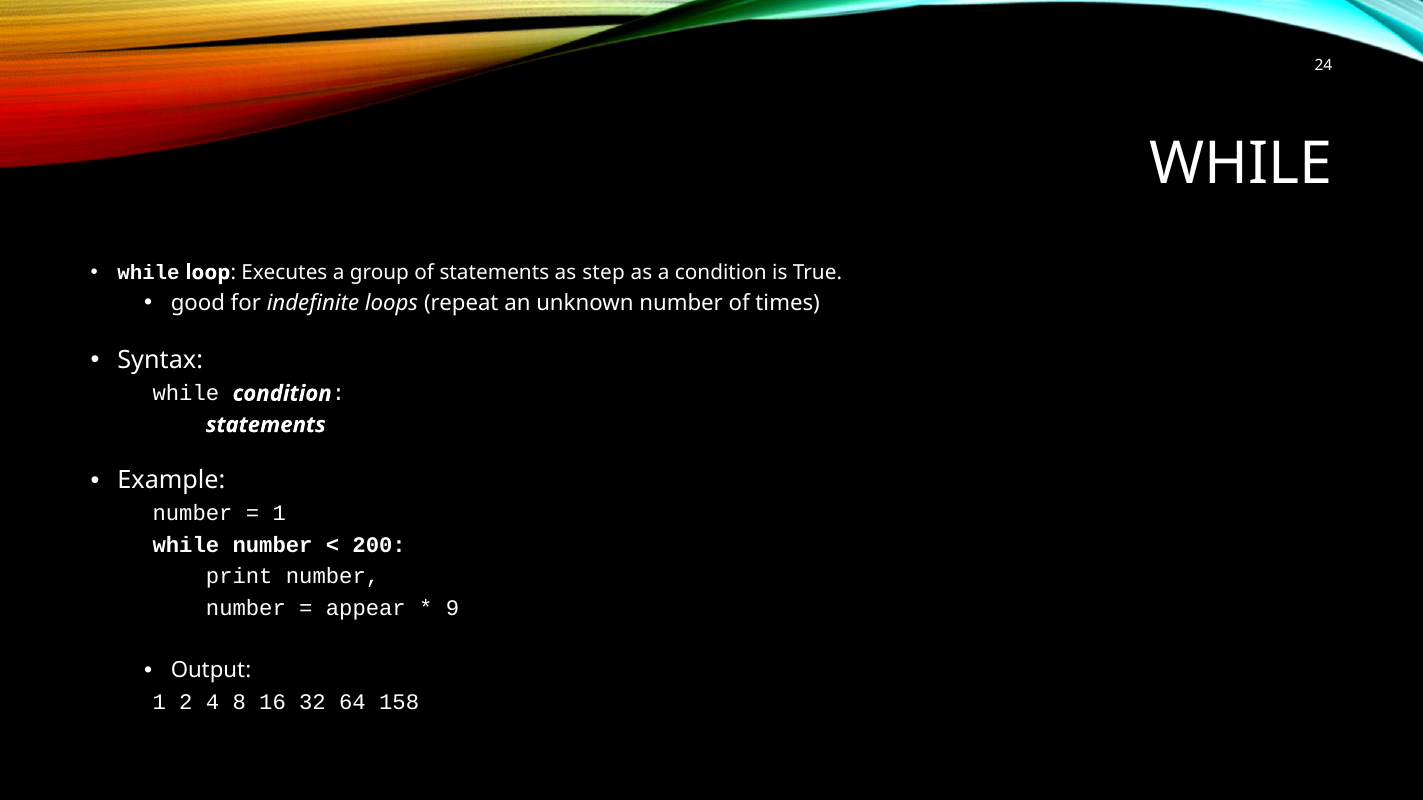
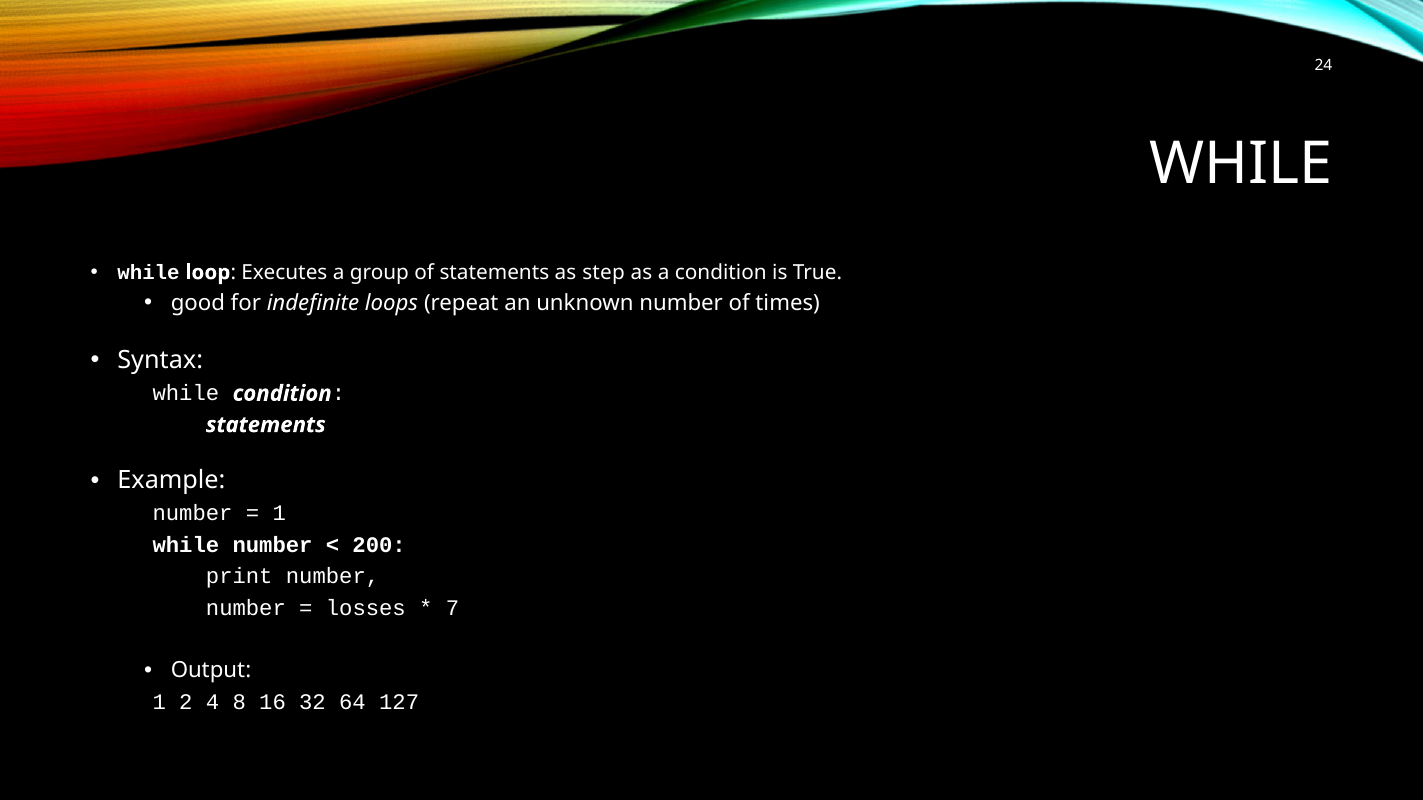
appear: appear -> losses
9: 9 -> 7
158: 158 -> 127
